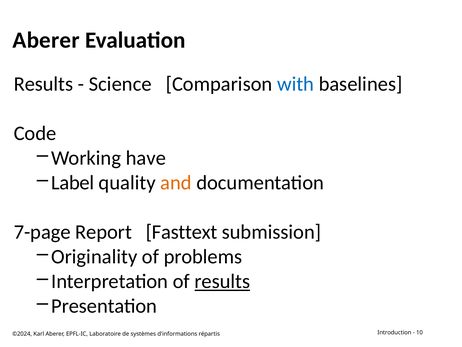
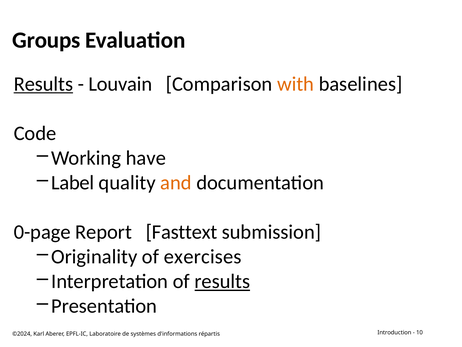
Aberer at (46, 40): Aberer -> Groups
Results at (43, 84) underline: none -> present
Science: Science -> Louvain
with colour: blue -> orange
7-page: 7-page -> 0-page
problems: problems -> exercises
